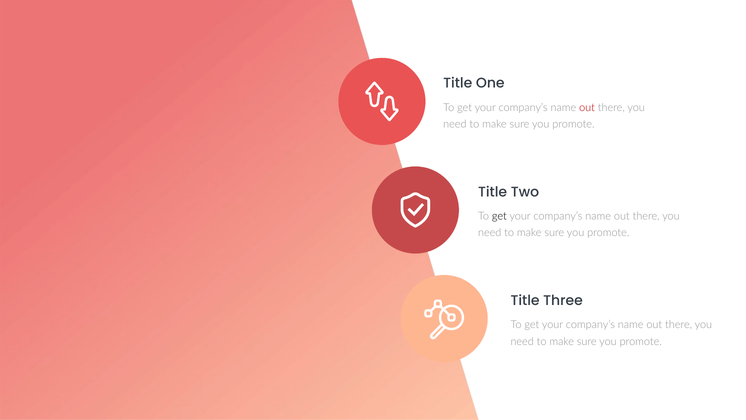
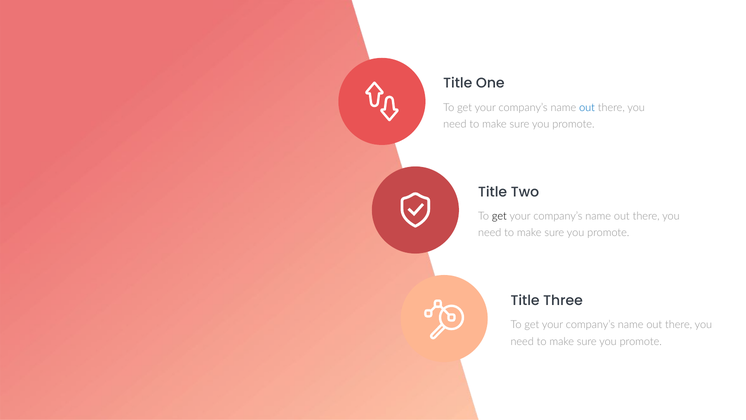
out at (587, 108) colour: red -> blue
